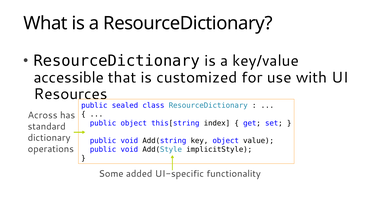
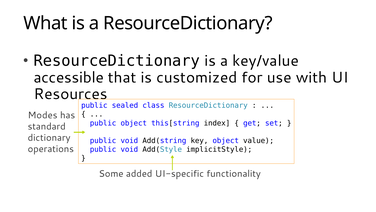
Across: Across -> Modes
